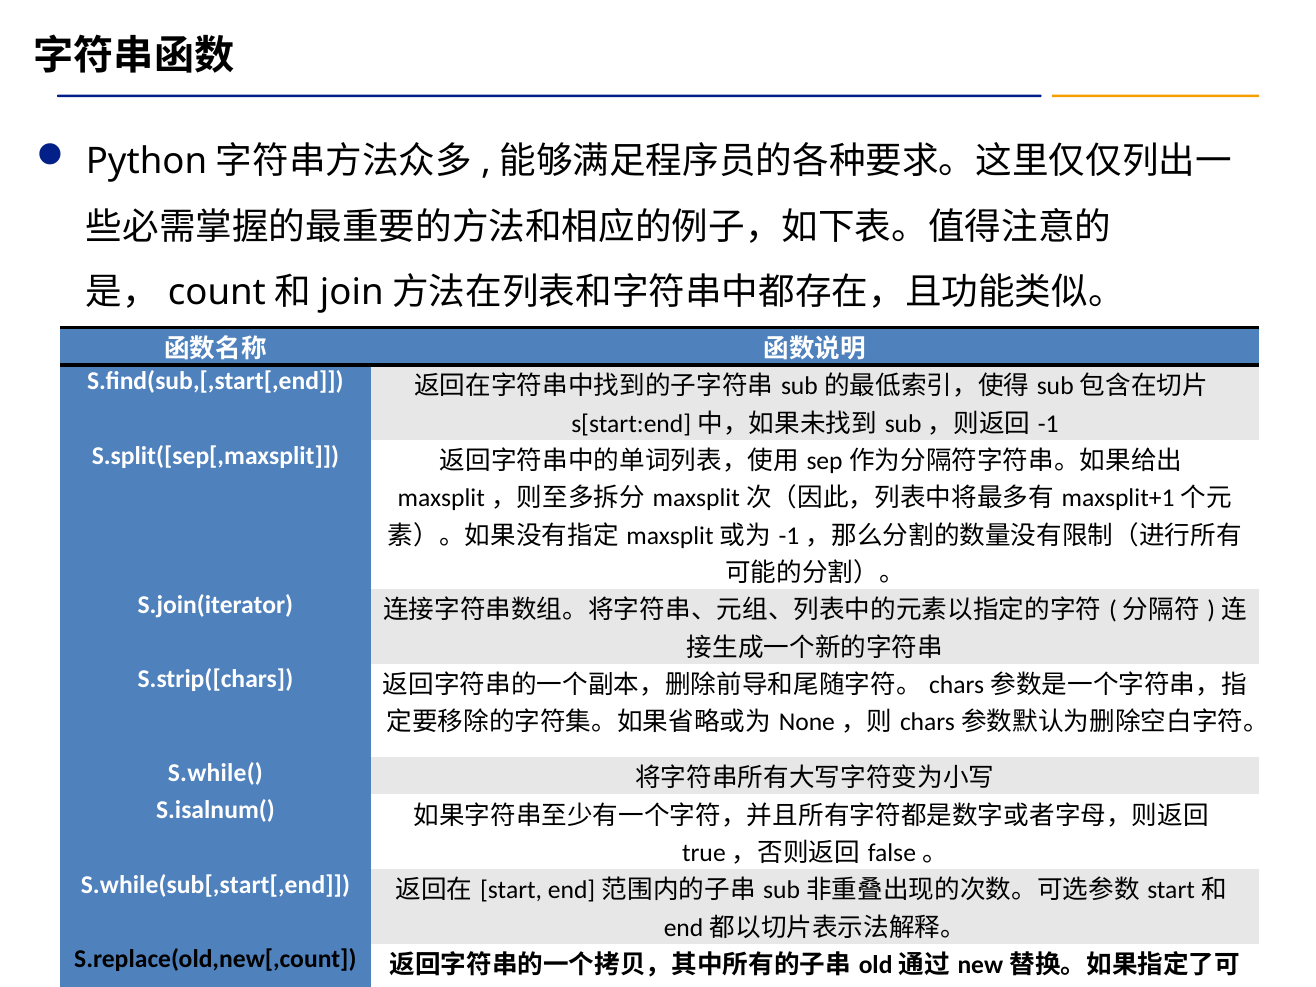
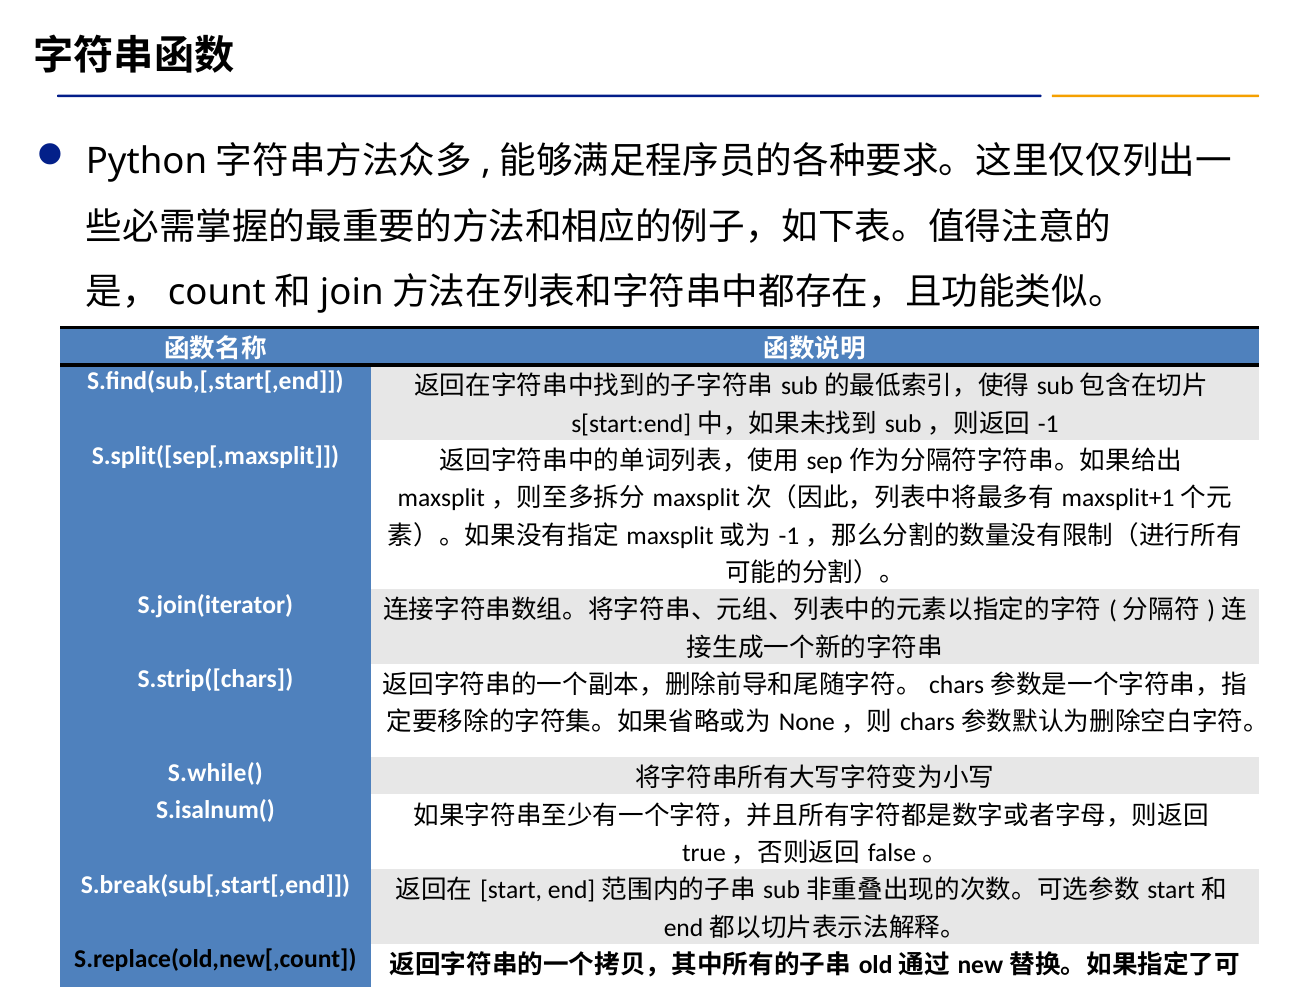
S.while(sub[,start[,end: S.while(sub[,start[,end -> S.break(sub[,start[,end
